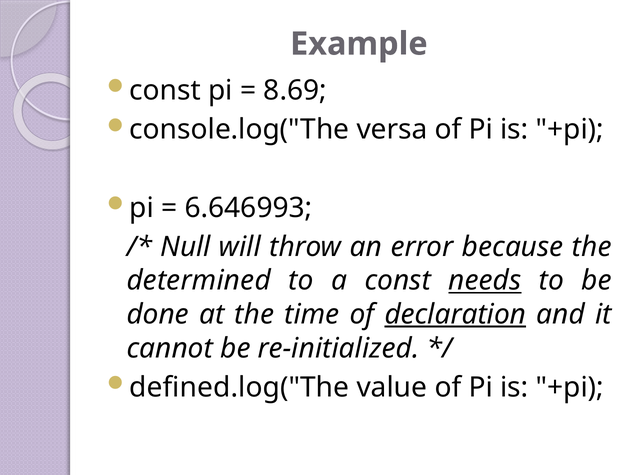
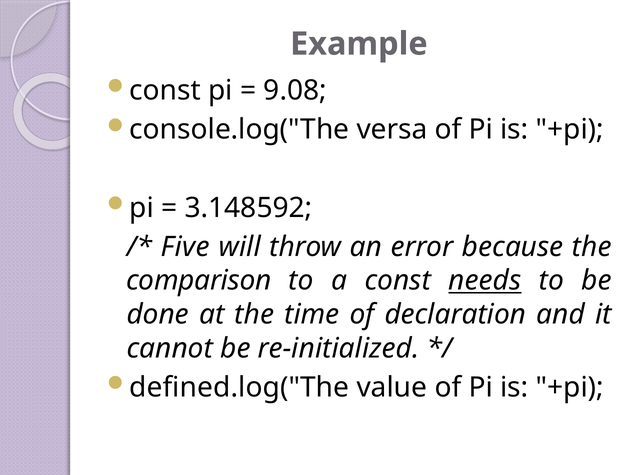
8.69: 8.69 -> 9.08
6.646993: 6.646993 -> 3.148592
Null: Null -> Five
determined: determined -> comparison
declaration underline: present -> none
